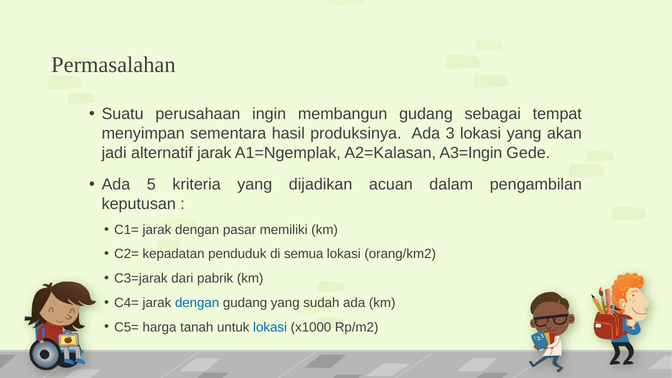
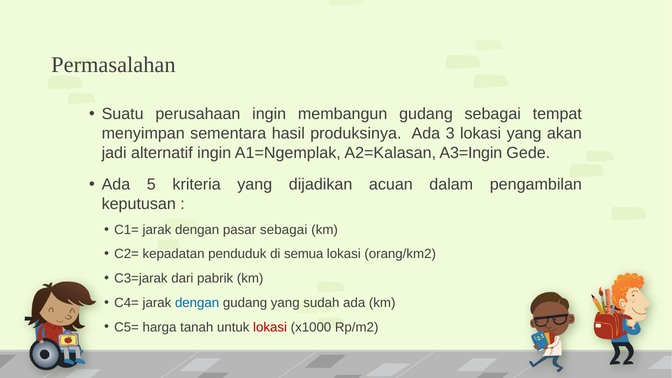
alternatif jarak: jarak -> ingin
pasar memiliki: memiliki -> sebagai
lokasi at (270, 327) colour: blue -> red
